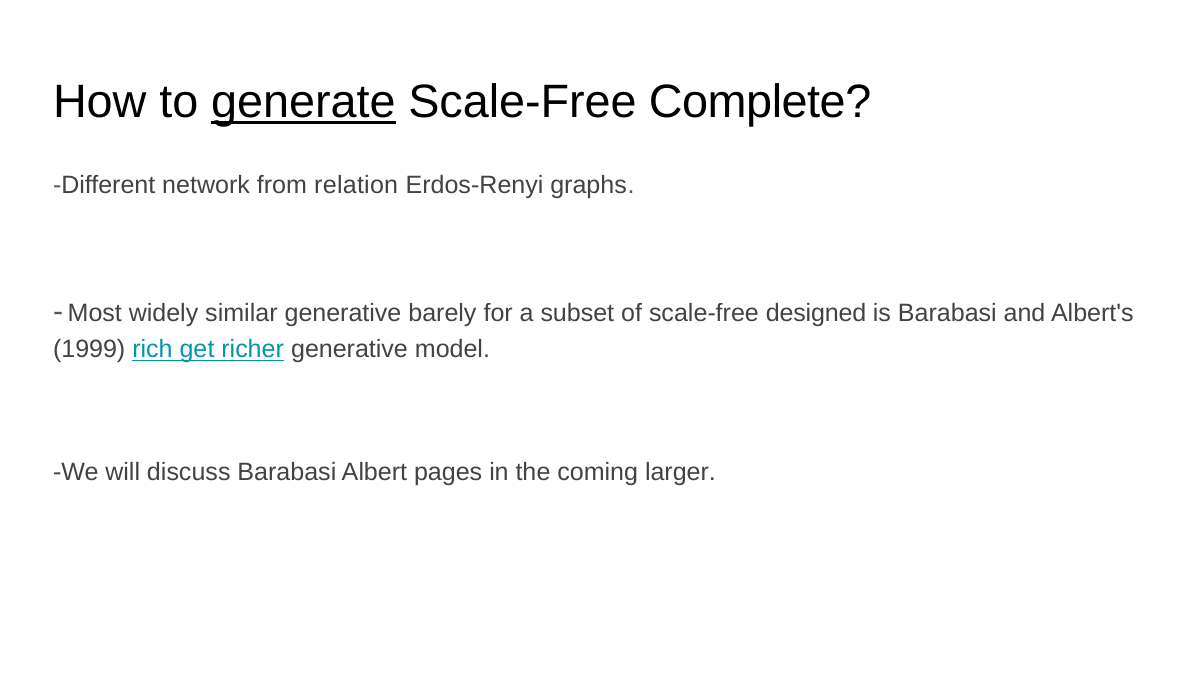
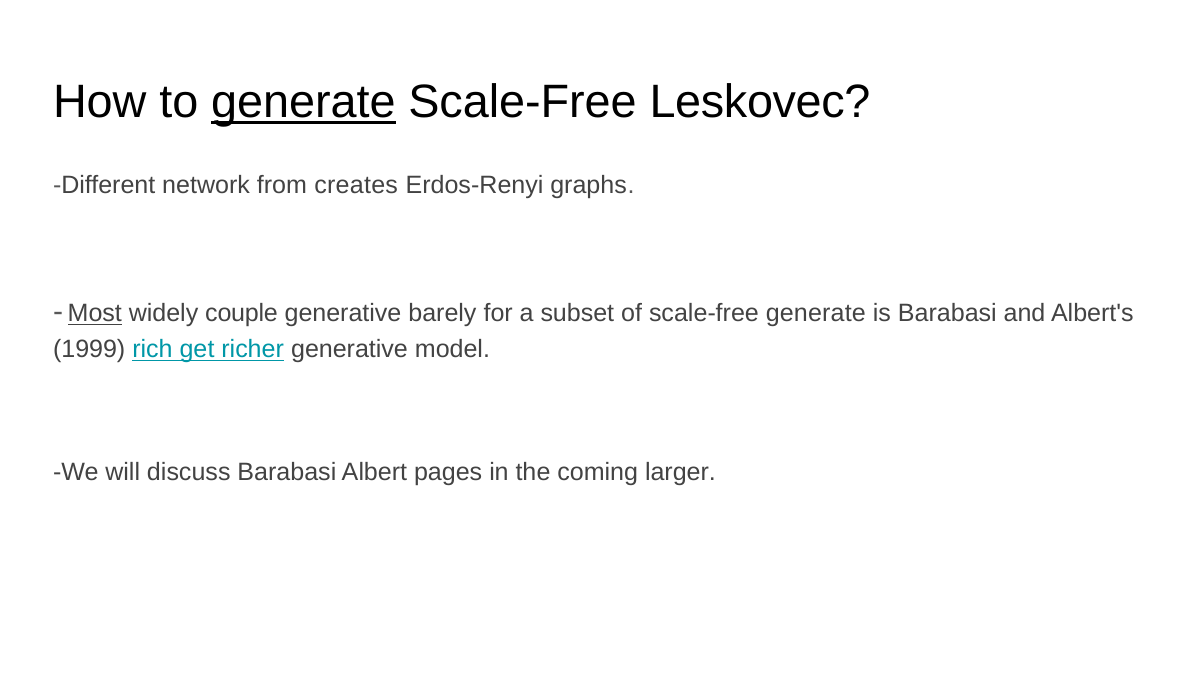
Complete: Complete -> Leskovec
relation: relation -> creates
Most underline: none -> present
similar: similar -> couple
scale-free designed: designed -> generate
